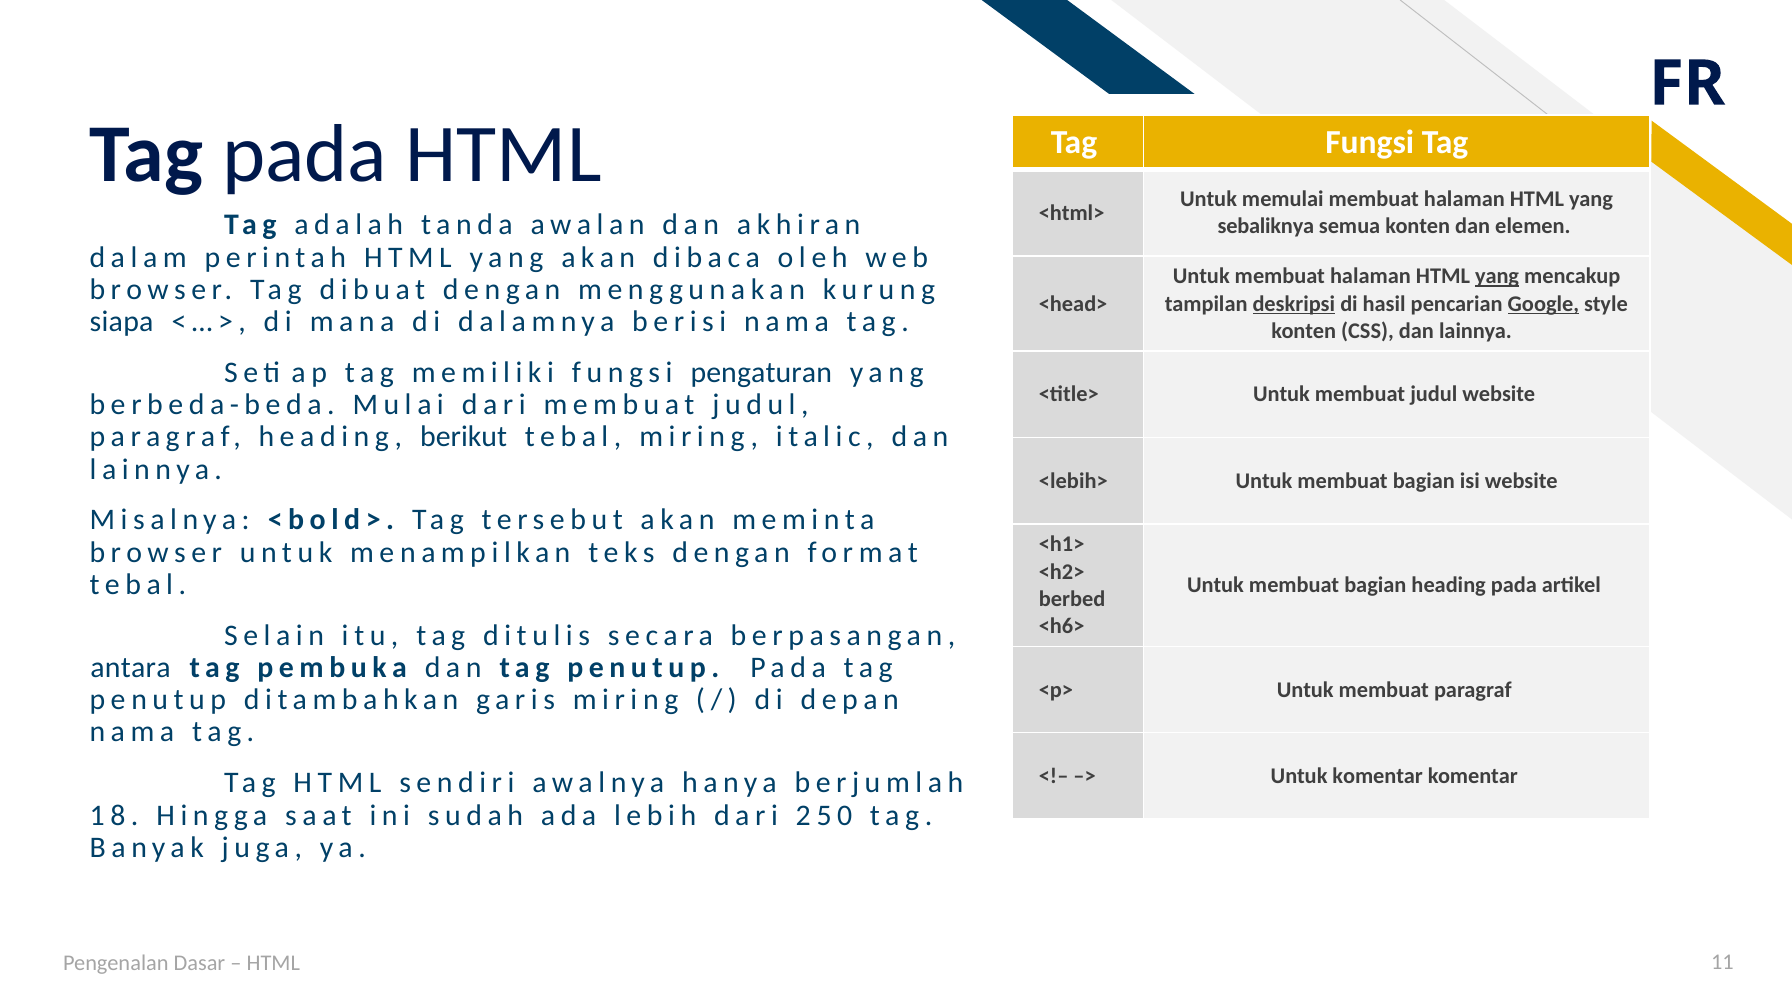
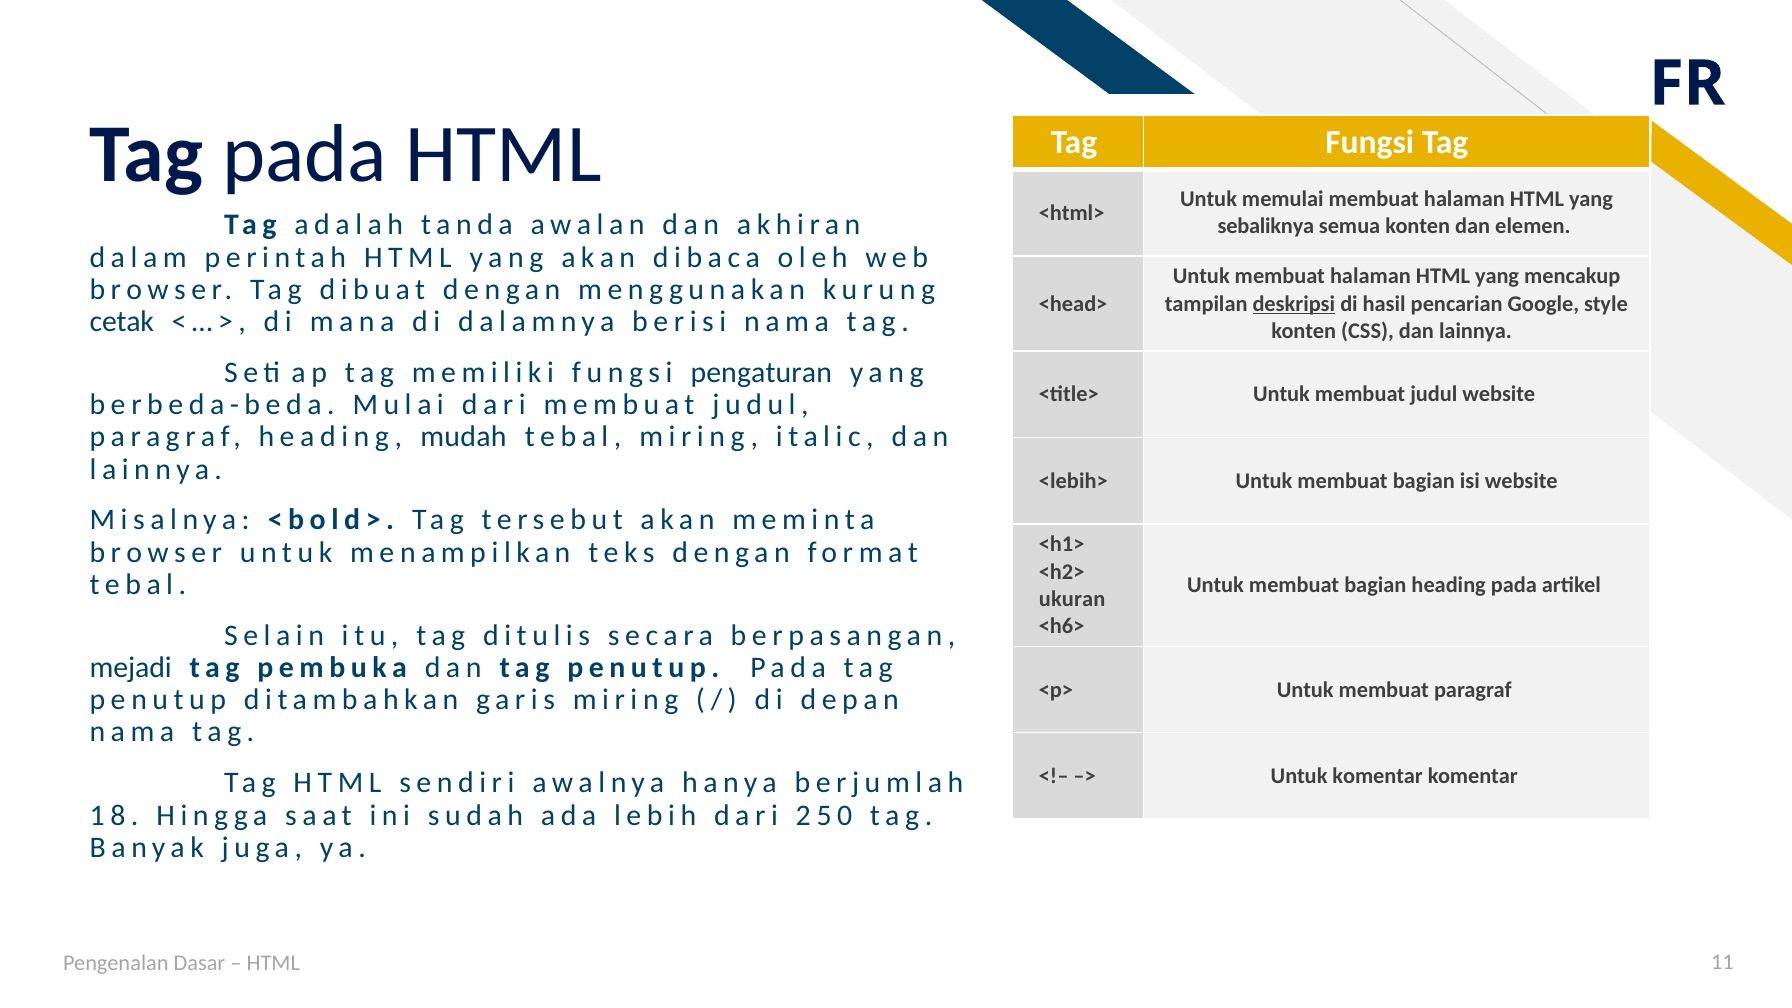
yang at (1497, 276) underline: present -> none
Google underline: present -> none
siapa: siapa -> cetak
berikut: berikut -> mudah
berbed: berbed -> ukuran
antara: antara -> mejadi
